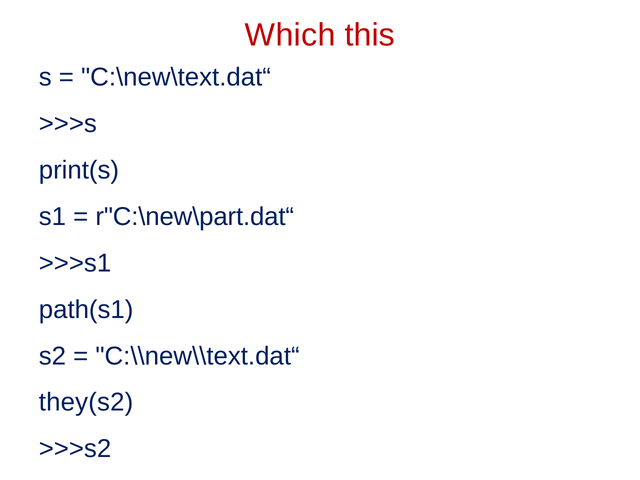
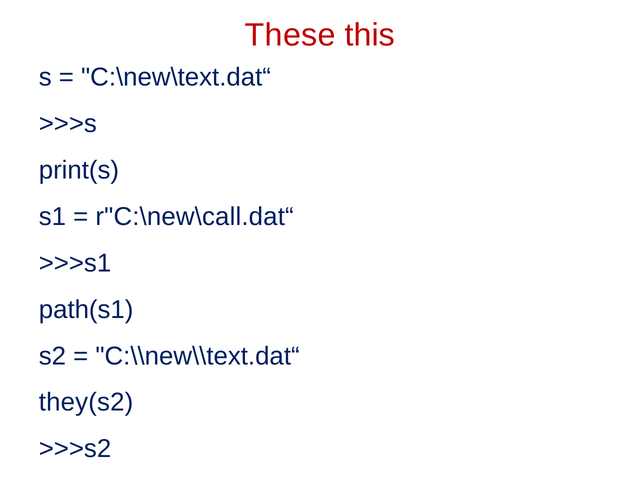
Which: Which -> These
r"C:\new\part.dat“: r"C:\new\part.dat“ -> r"C:\new\call.dat“
